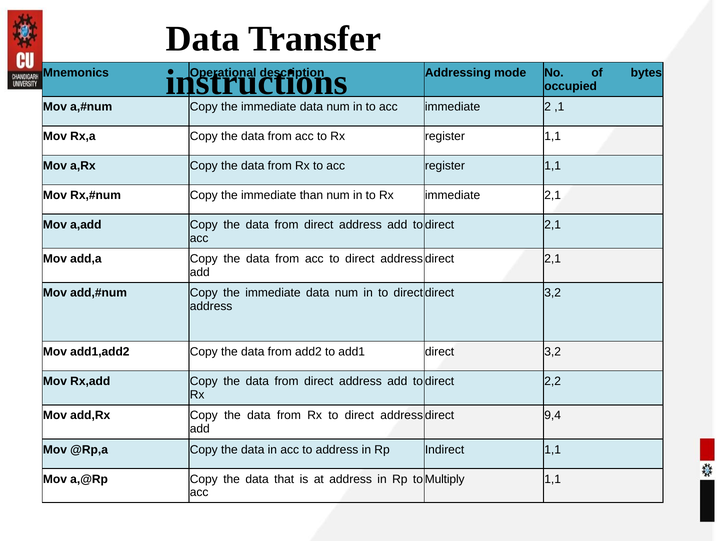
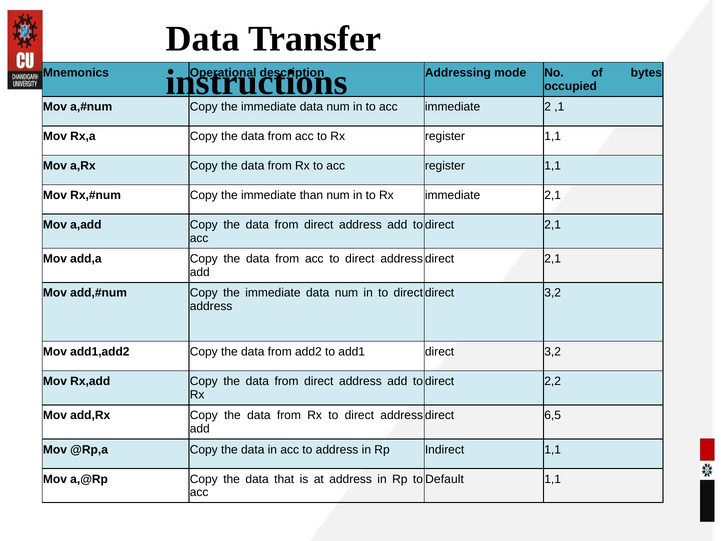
9,4: 9,4 -> 6,5
Multiply: Multiply -> Default
